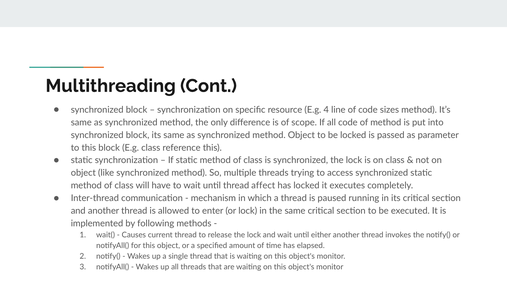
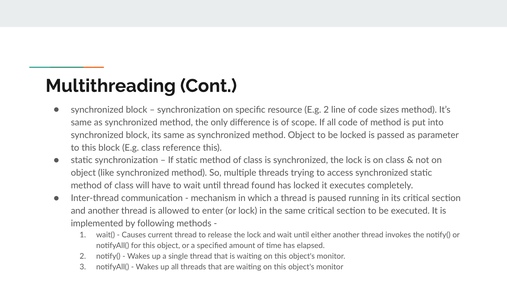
E.g 4: 4 -> 2
affect: affect -> found
